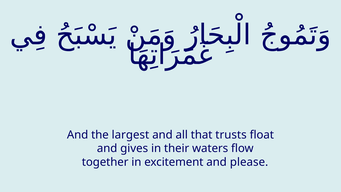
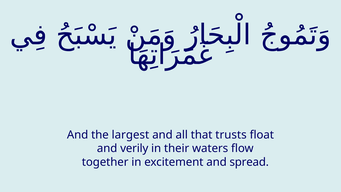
gives: gives -> verily
please: please -> spread
